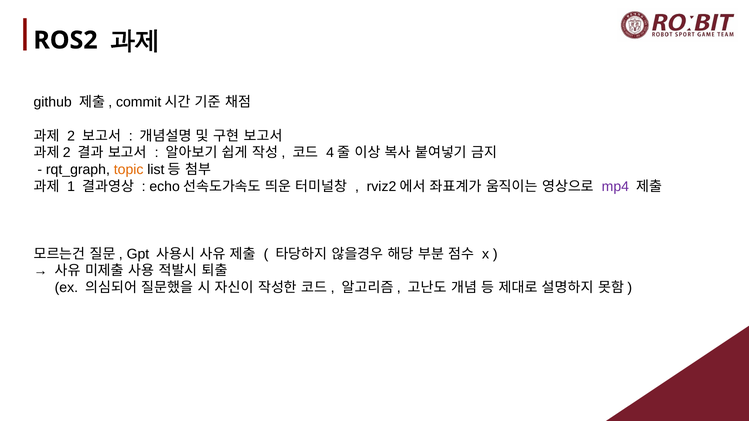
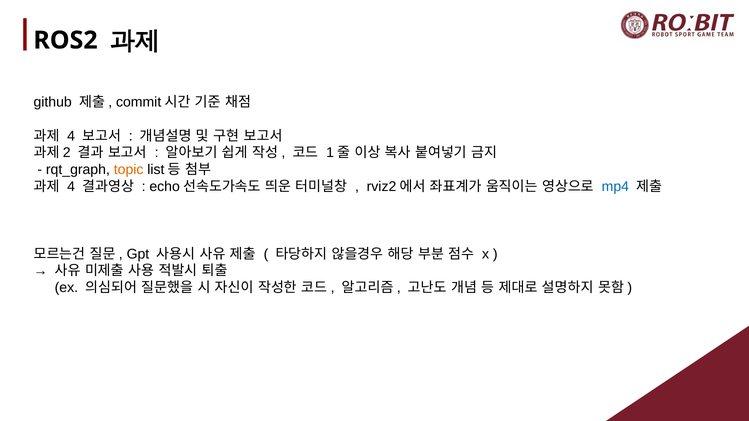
2 at (71, 136): 2 -> 4
4: 4 -> 1
1 at (71, 187): 1 -> 4
mp4 colour: purple -> blue
